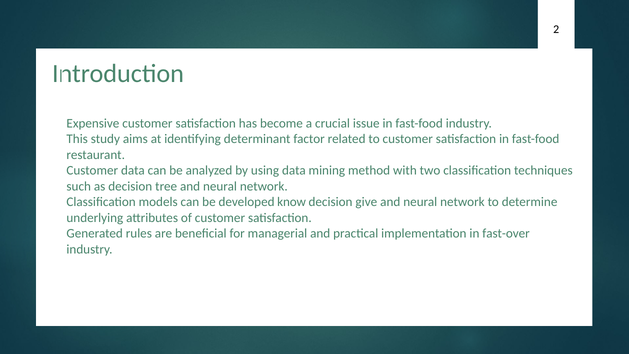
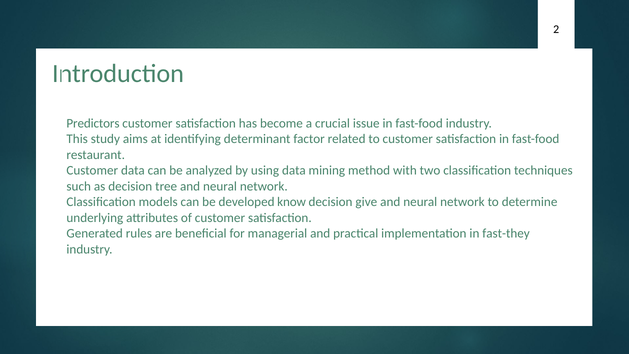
Expensive: Expensive -> Predictors
fast-over: fast-over -> fast-they
